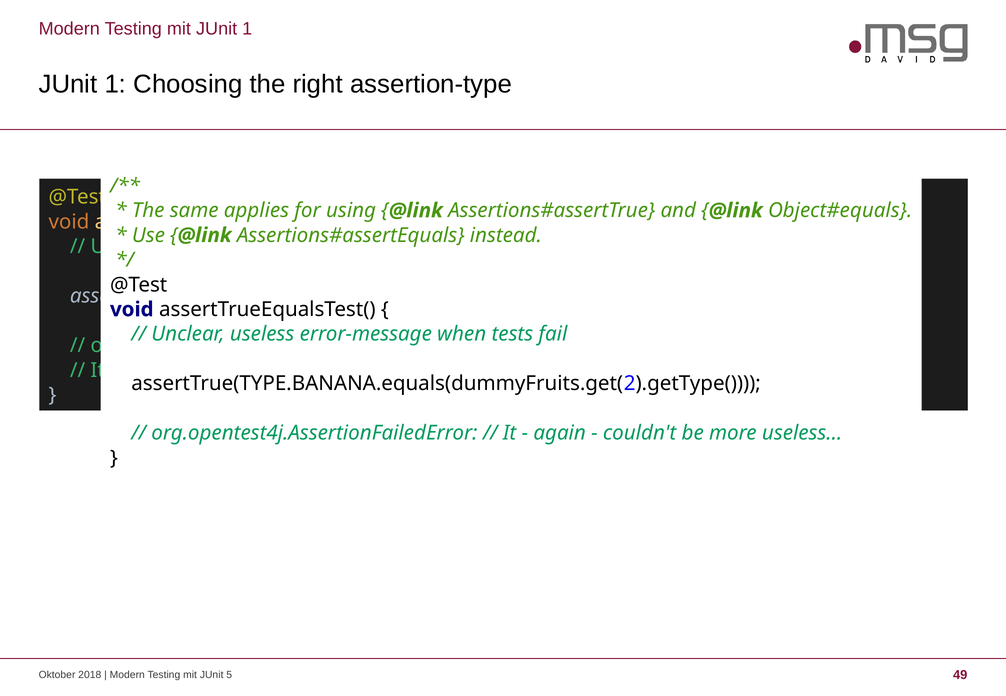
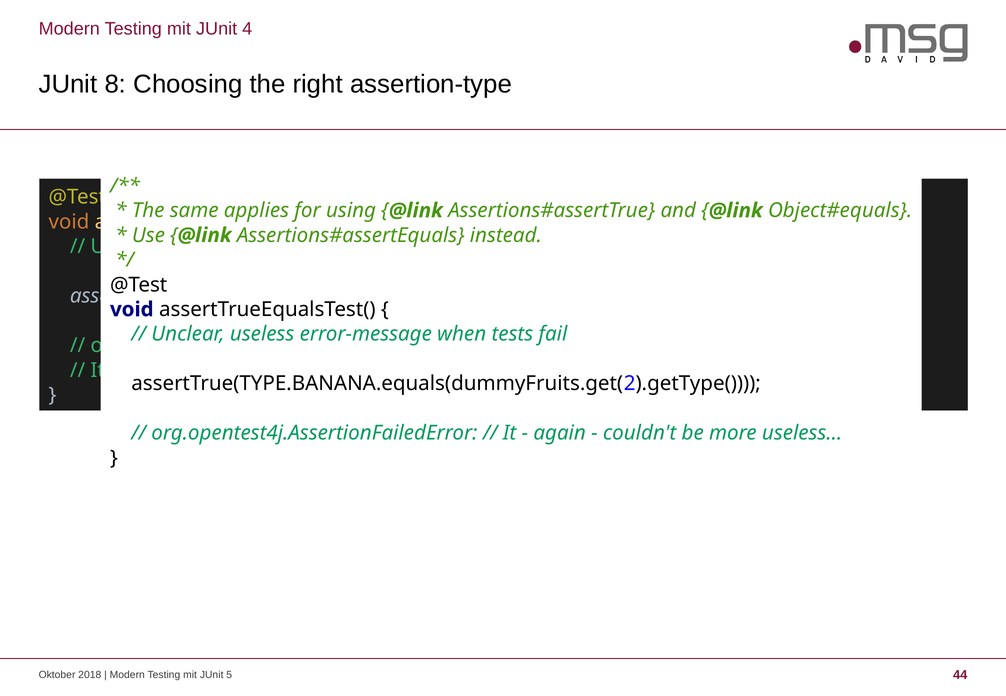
mit JUnit 1: 1 -> 4
1 at (115, 84): 1 -> 8
49: 49 -> 44
